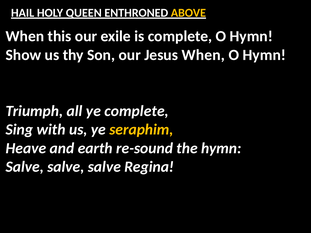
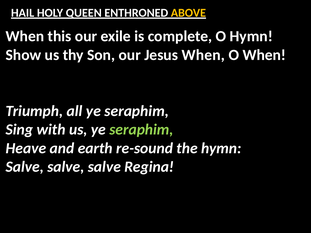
Hymn at (264, 55): Hymn -> When
all ye complete: complete -> seraphim
seraphim at (141, 130) colour: yellow -> light green
